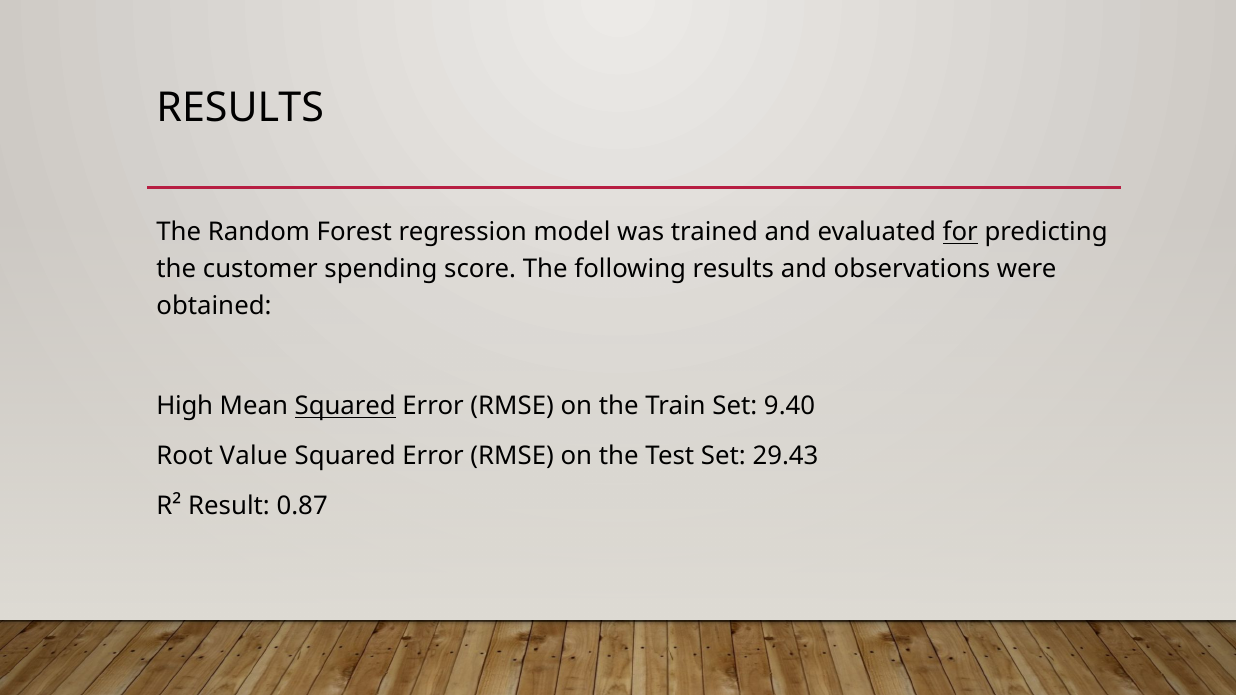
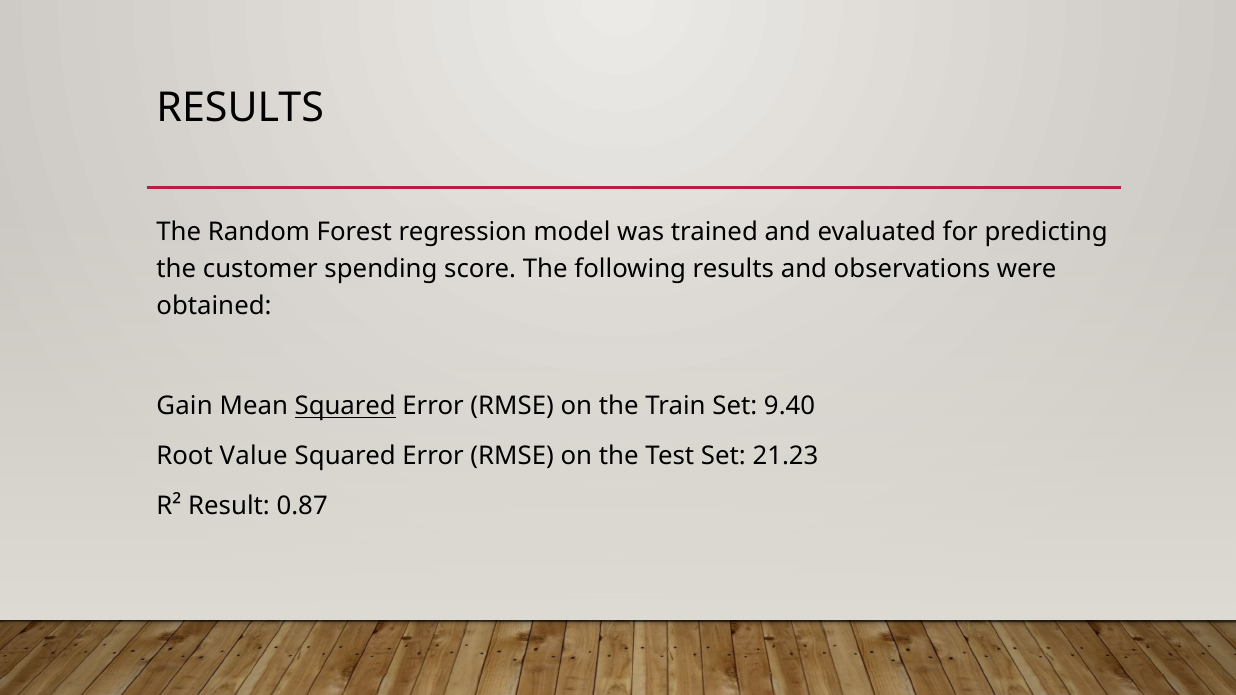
for underline: present -> none
High: High -> Gain
29.43: 29.43 -> 21.23
